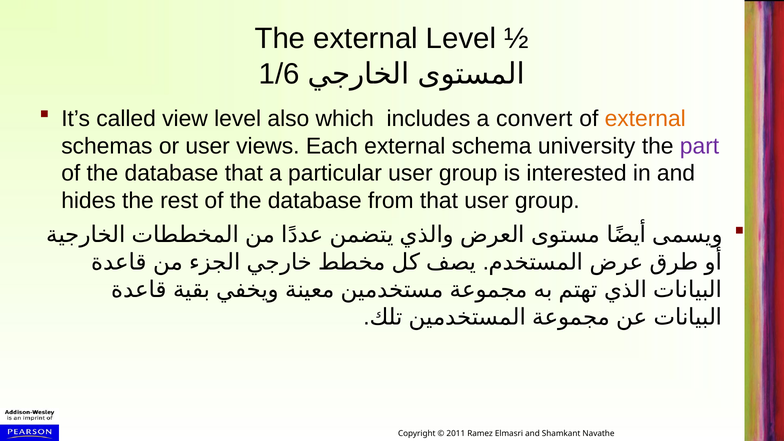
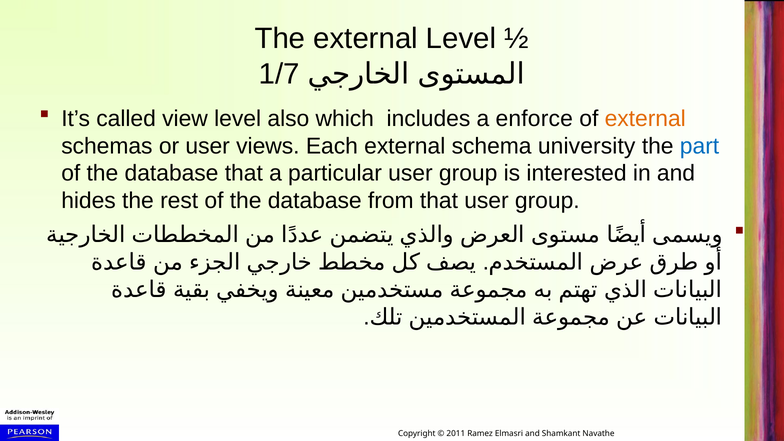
1/6: 1/6 -> 1/7
convert: convert -> enforce
part colour: purple -> blue
